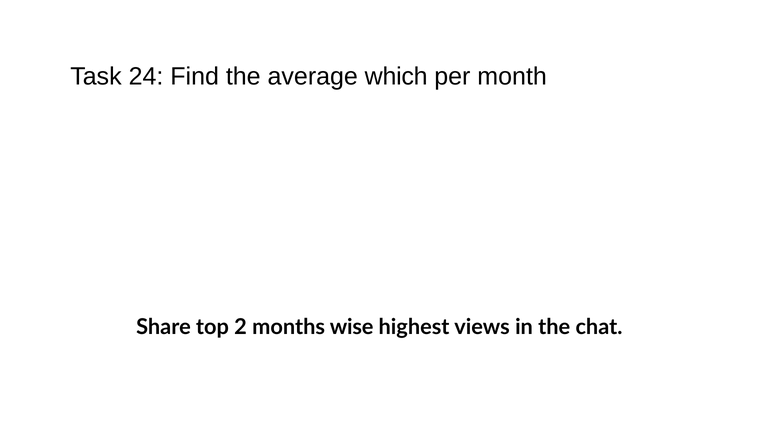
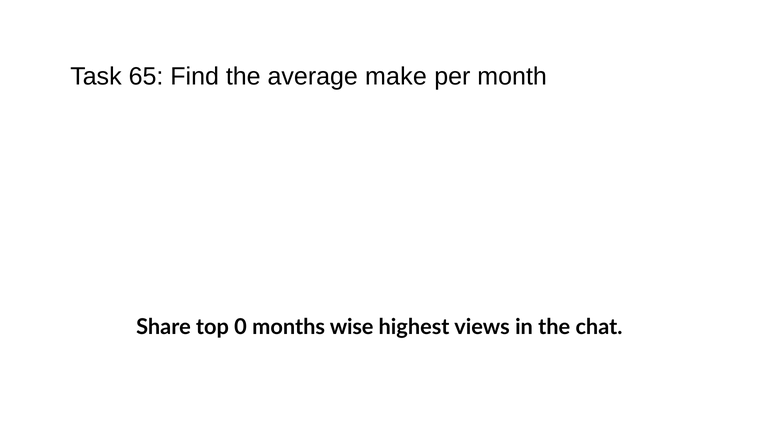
24: 24 -> 65
which: which -> make
2: 2 -> 0
